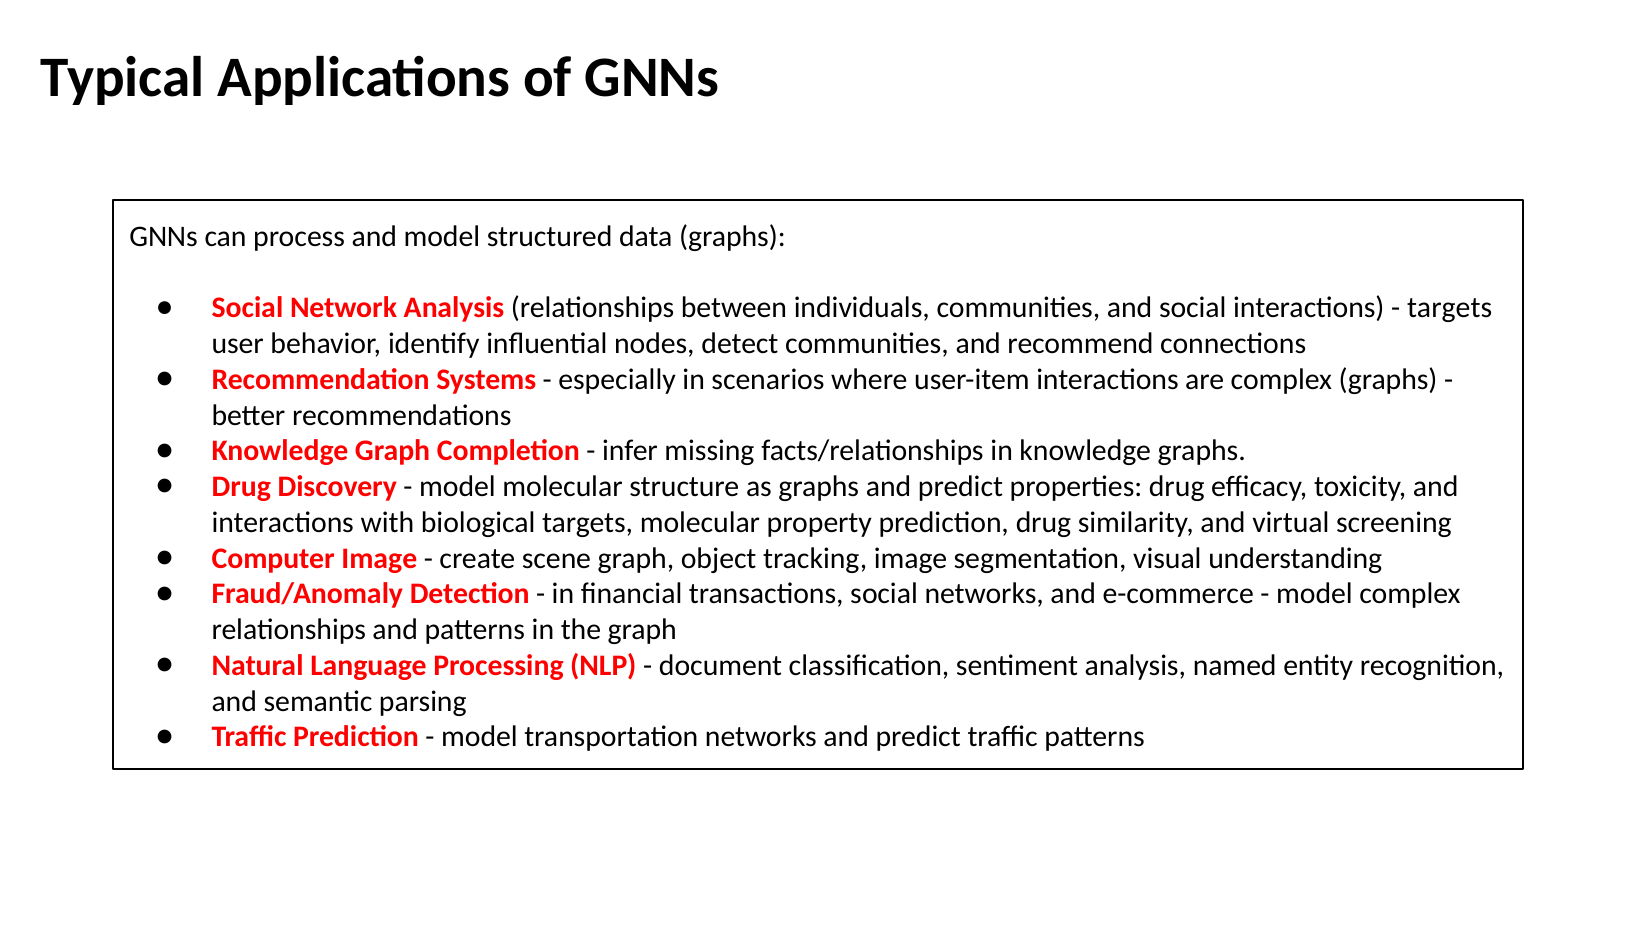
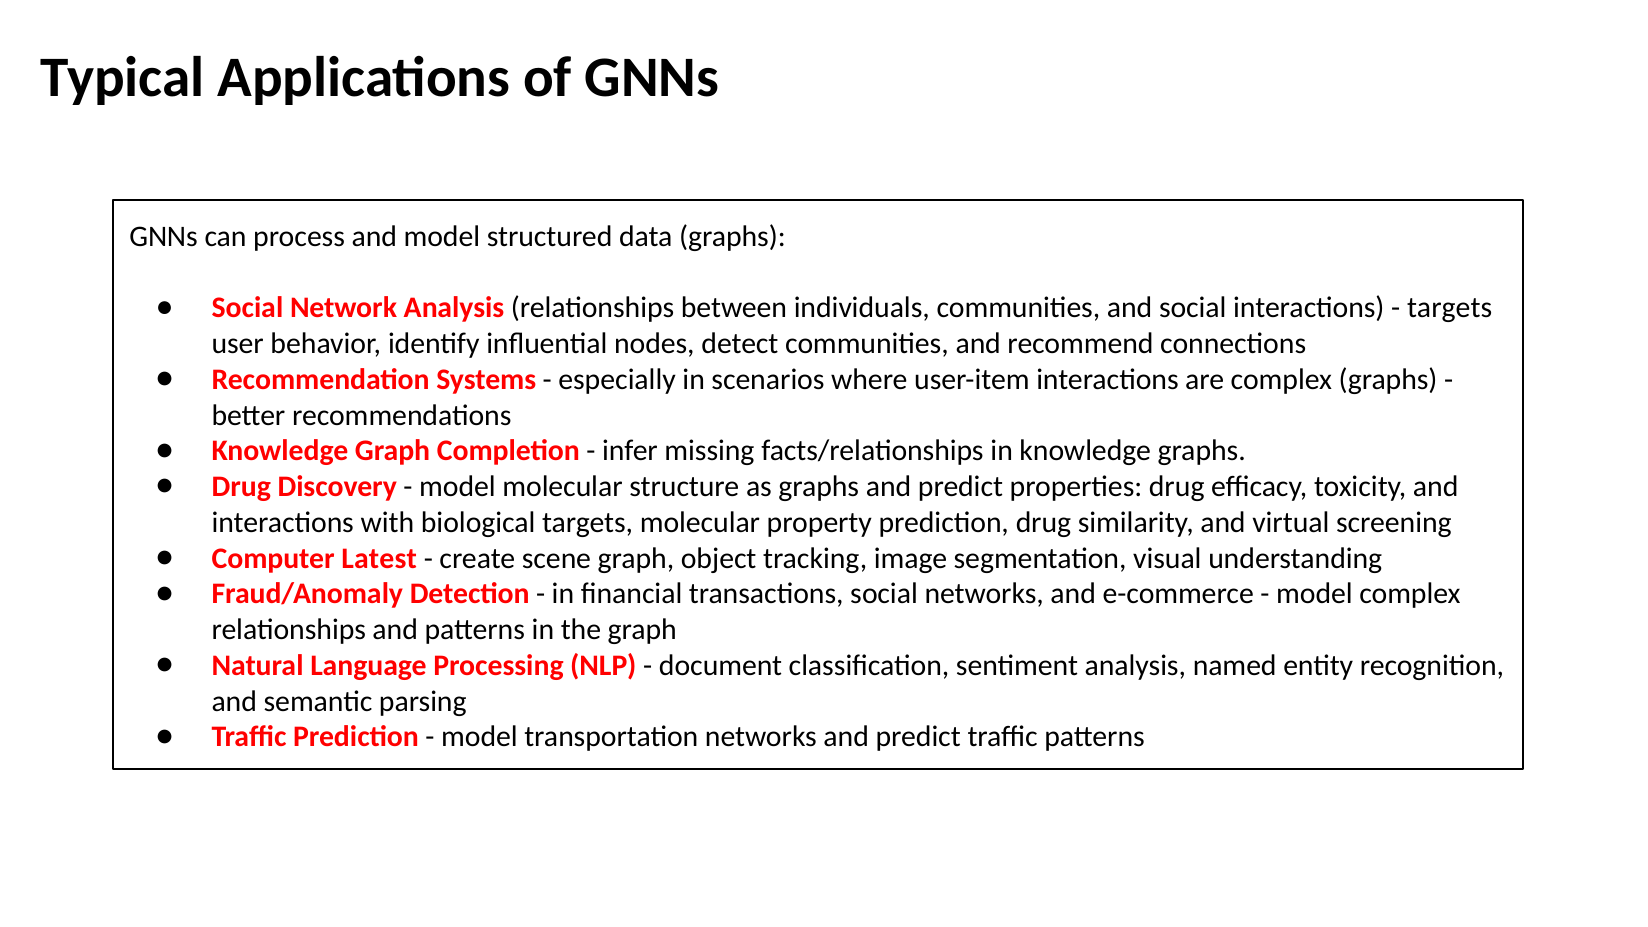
Computer Image: Image -> Latest
